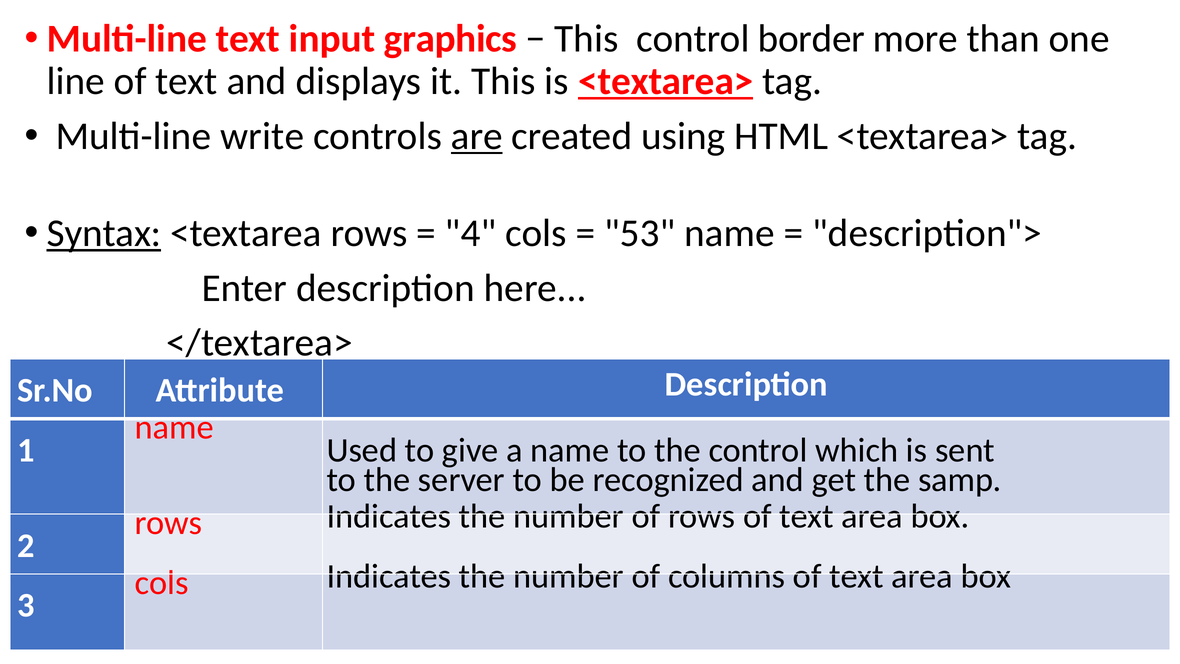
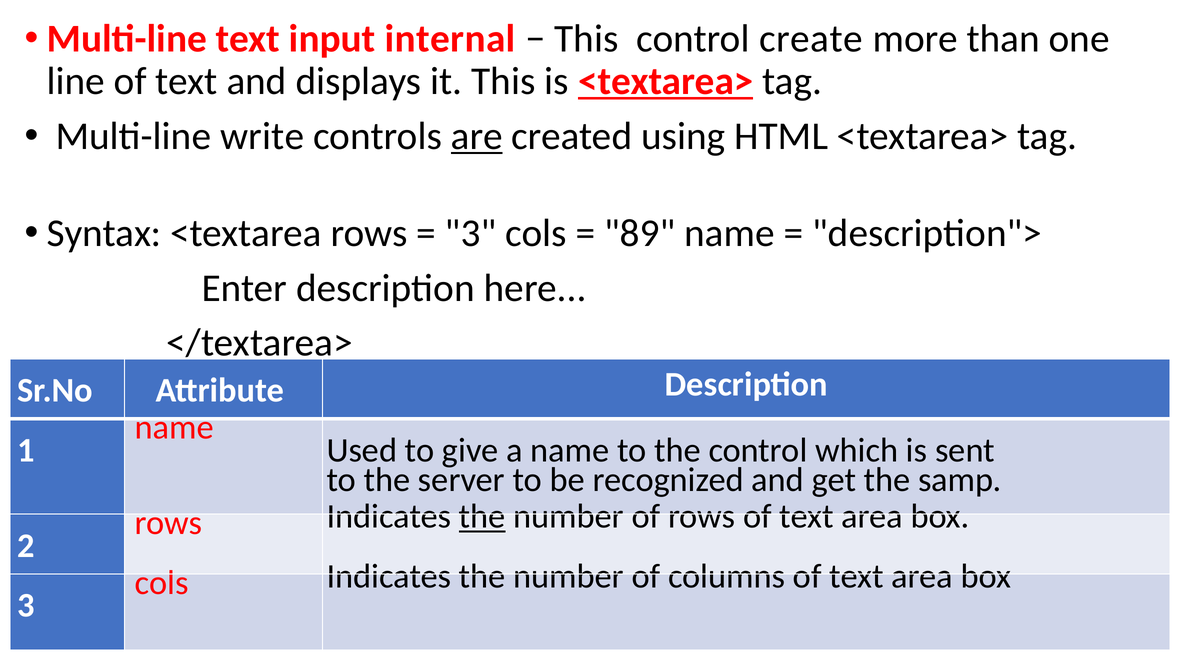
graphics: graphics -> internal
border: border -> create
Syntax underline: present -> none
4 at (471, 233): 4 -> 3
53: 53 -> 89
the at (482, 516) underline: none -> present
